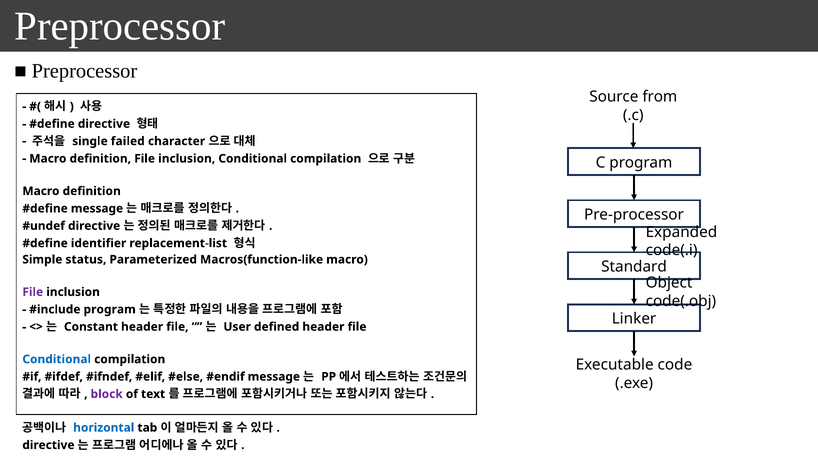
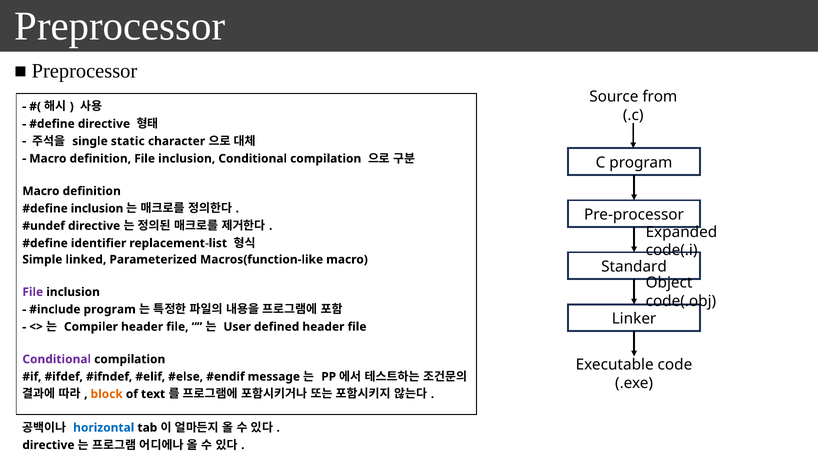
failed: failed -> static
message at (97, 209): message -> inclusion
status: status -> linked
Constant: Constant -> Compiler
Conditional at (57, 359) colour: blue -> purple
block colour: purple -> orange
